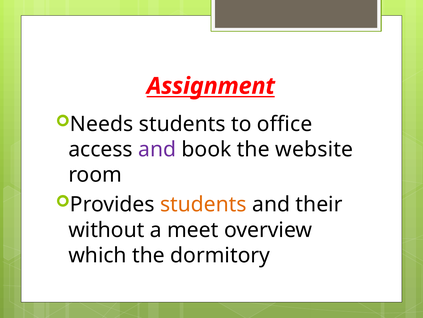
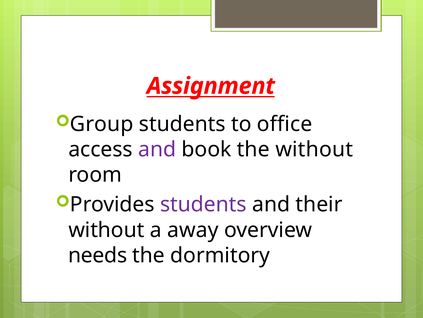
Needs: Needs -> Group
the website: website -> without
students at (203, 204) colour: orange -> purple
meet: meet -> away
which: which -> needs
